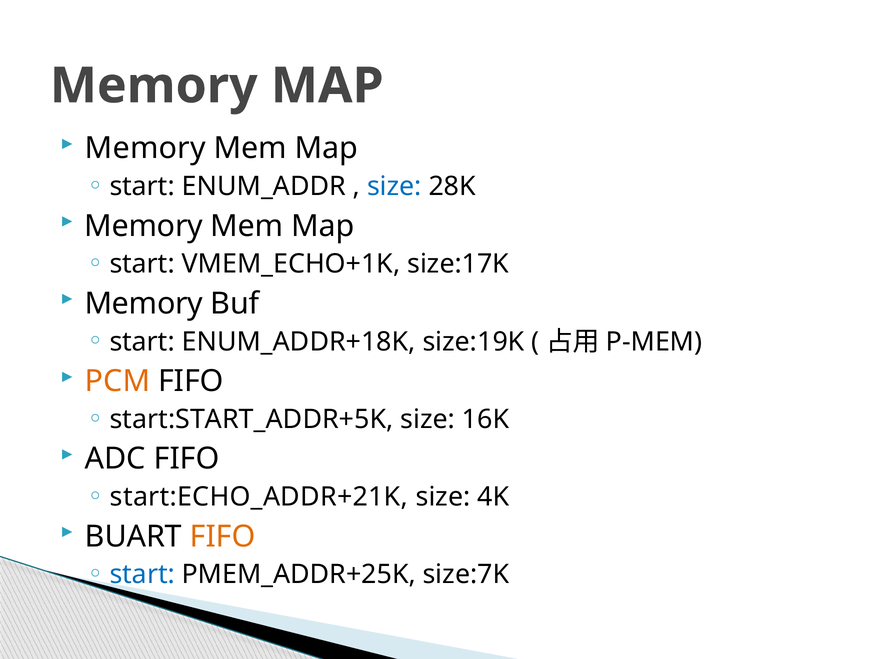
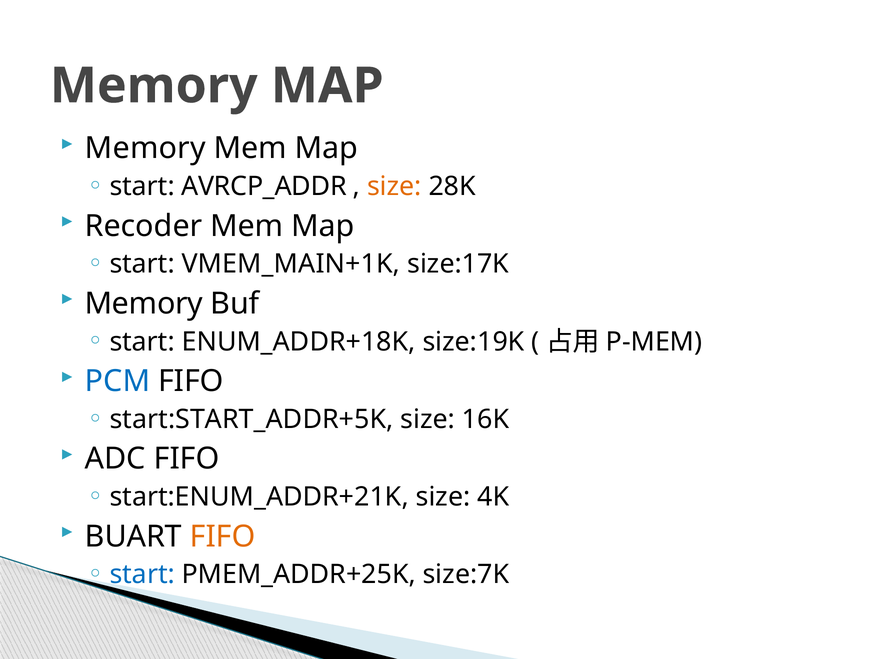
ENUM_ADDR: ENUM_ADDR -> AVRCP_ADDR
size at (394, 186) colour: blue -> orange
Memory at (144, 226): Memory -> Recoder
VMEM_ECHO+1K: VMEM_ECHO+1K -> VMEM_MAIN+1K
PCM colour: orange -> blue
start:ECHO_ADDR+21K: start:ECHO_ADDR+21K -> start:ENUM_ADDR+21K
